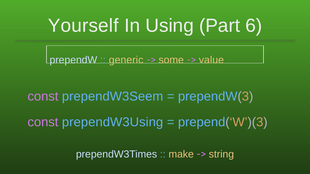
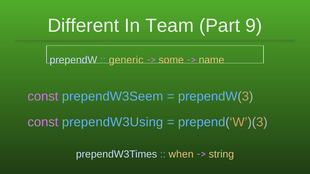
Yourself: Yourself -> Different
Using: Using -> Team
6: 6 -> 9
value: value -> name
make: make -> when
